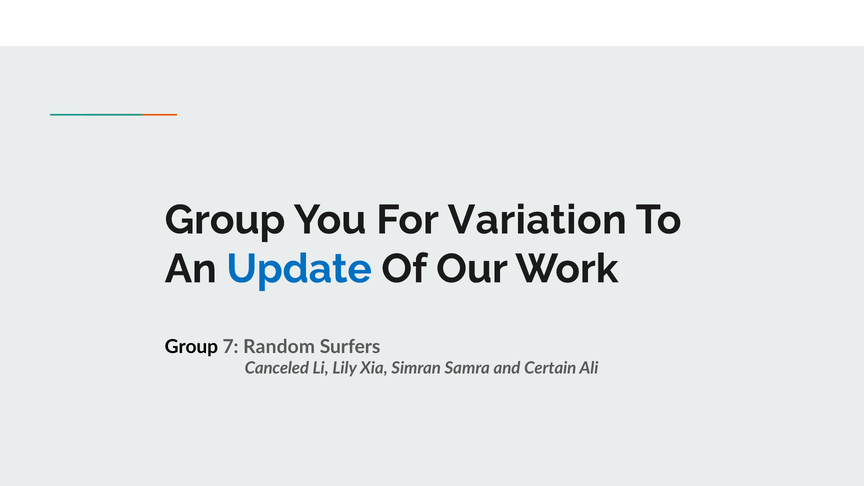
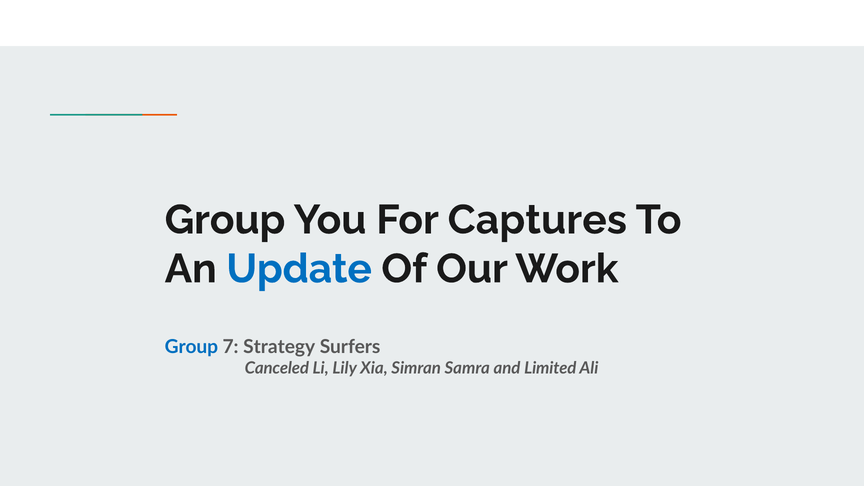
Variation: Variation -> Captures
Group at (191, 347) colour: black -> blue
Random: Random -> Strategy
Certain: Certain -> Limited
